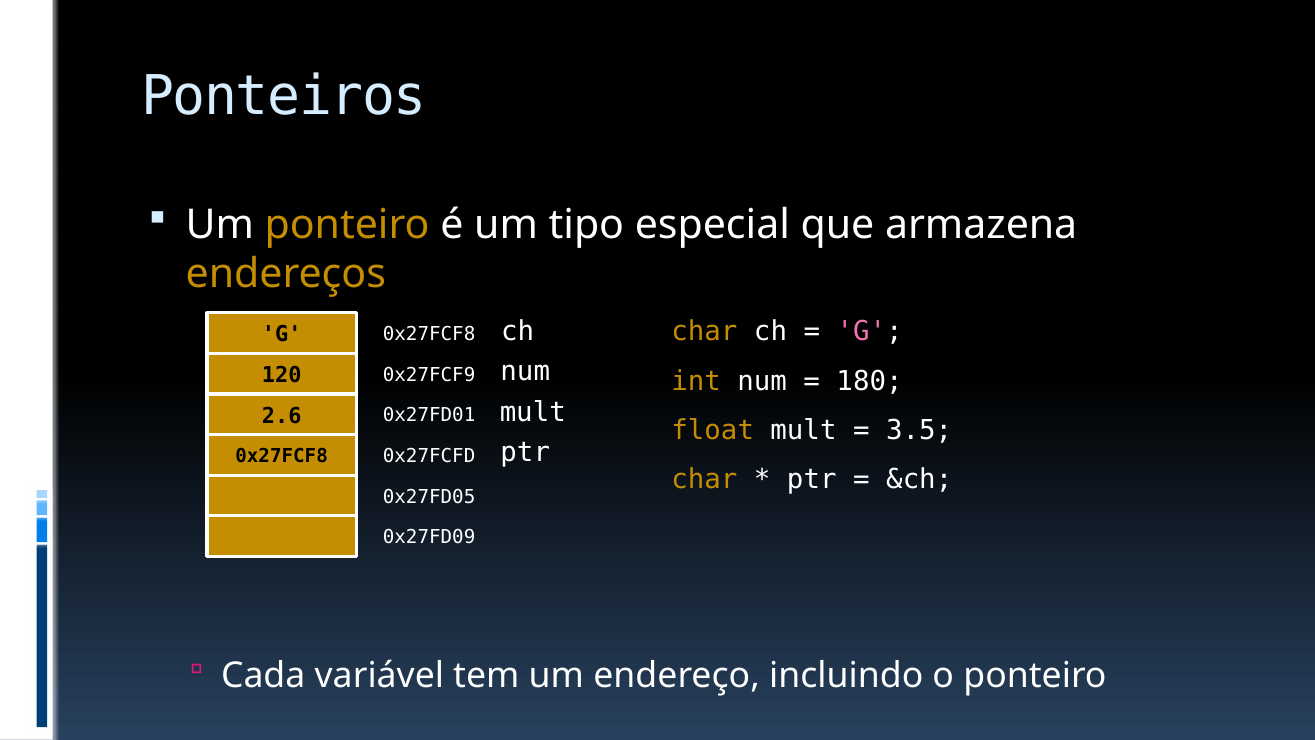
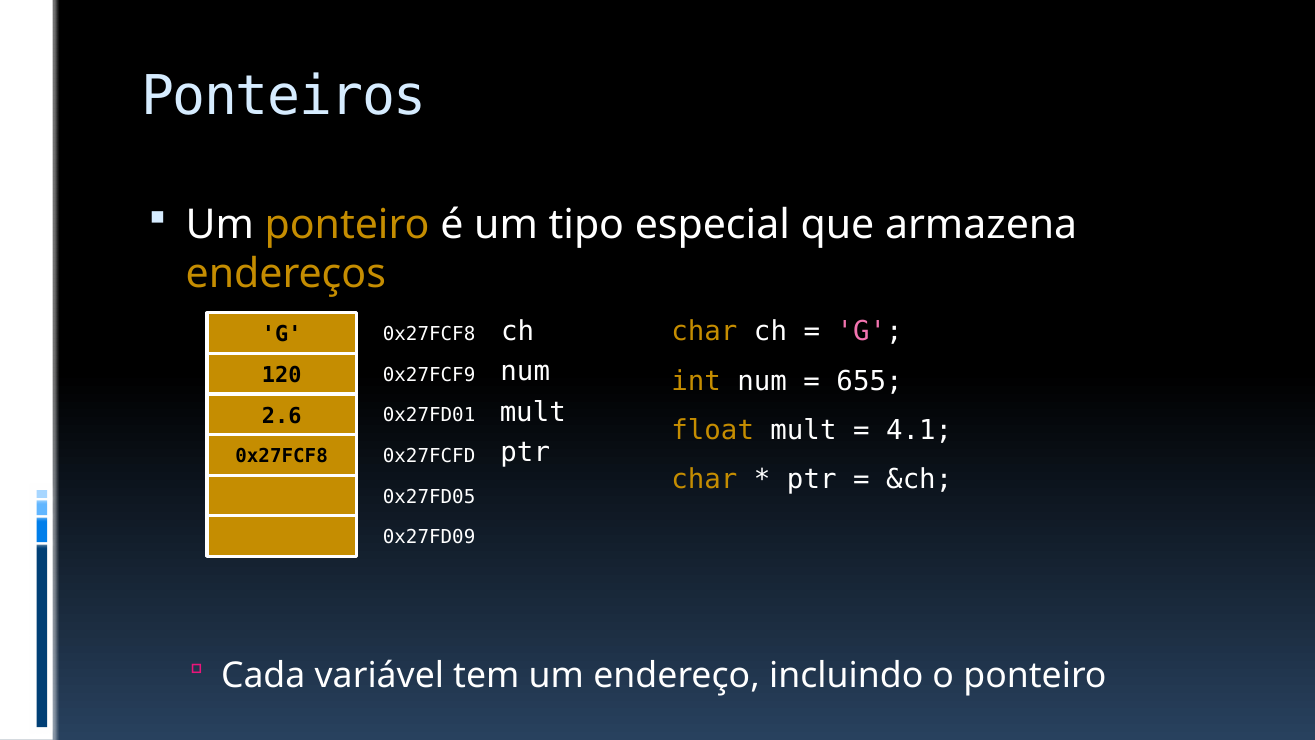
180: 180 -> 655
3.5: 3.5 -> 4.1
